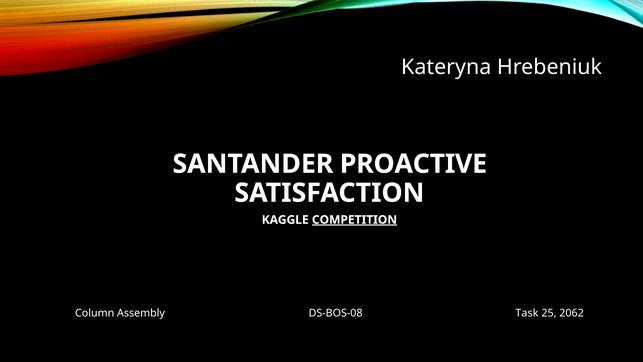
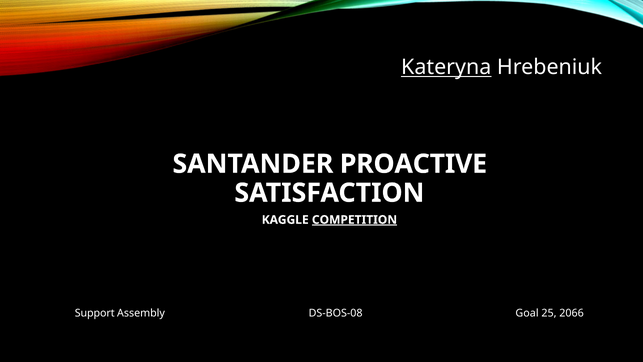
Kateryna underline: none -> present
Column: Column -> Support
Task: Task -> Goal
2062: 2062 -> 2066
